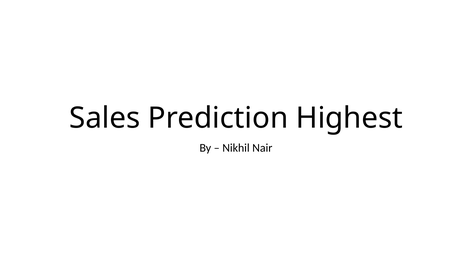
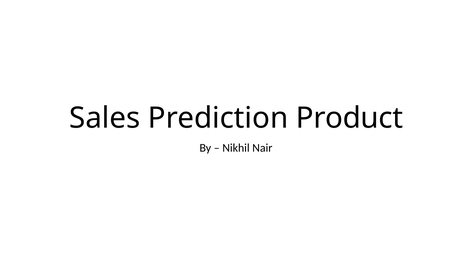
Highest: Highest -> Product
